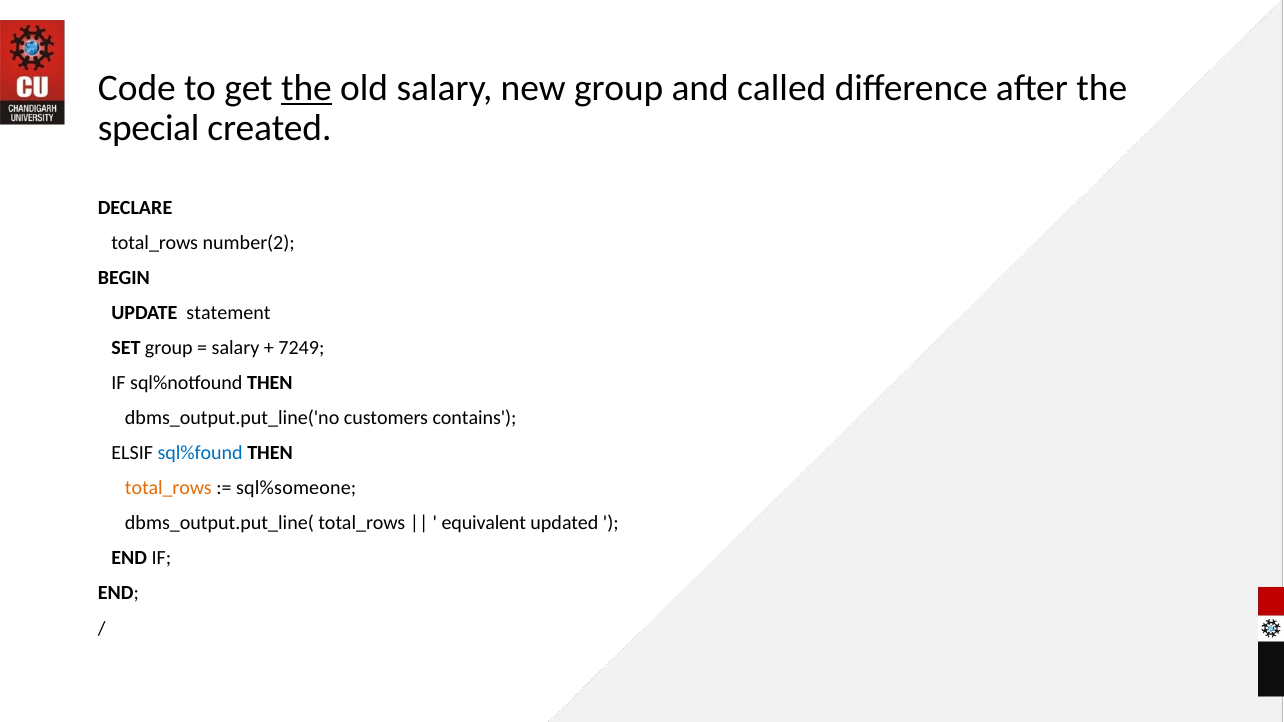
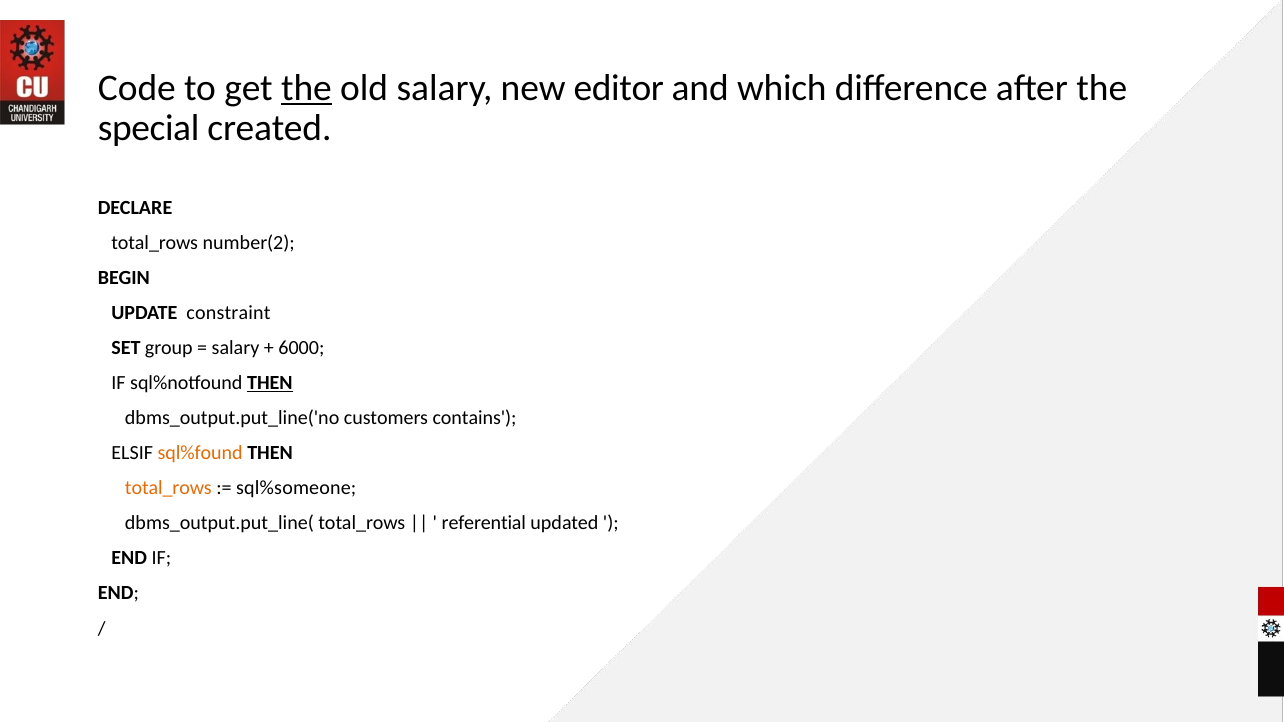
new group: group -> editor
called: called -> which
statement: statement -> constraint
7249: 7249 -> 6000
THEN at (270, 383) underline: none -> present
sql%found colour: blue -> orange
equivalent: equivalent -> referential
